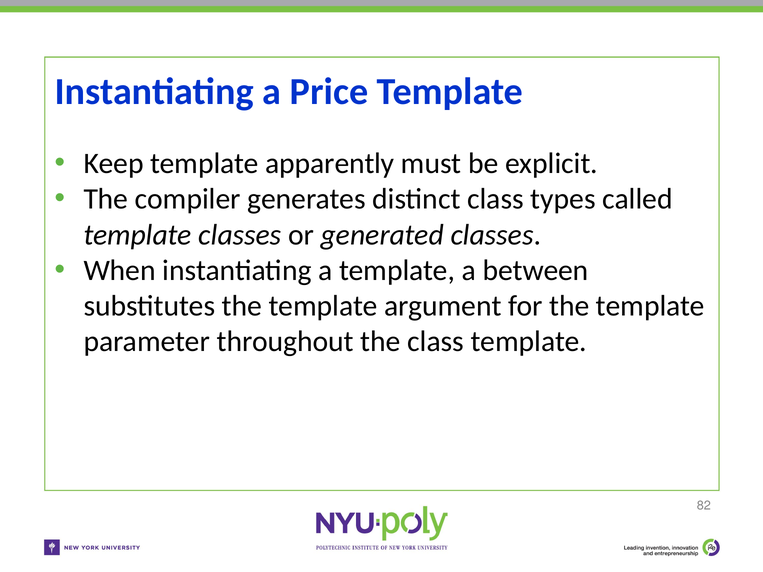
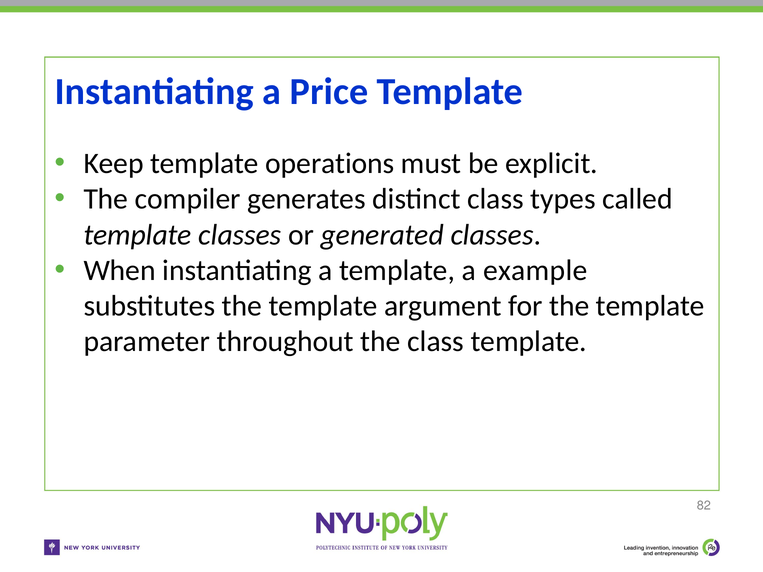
apparently: apparently -> operations
between: between -> example
